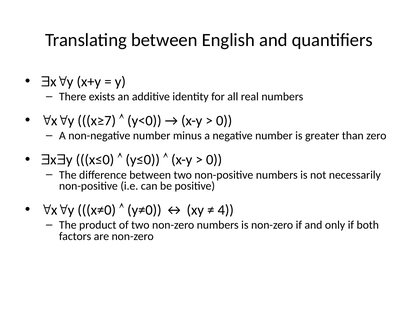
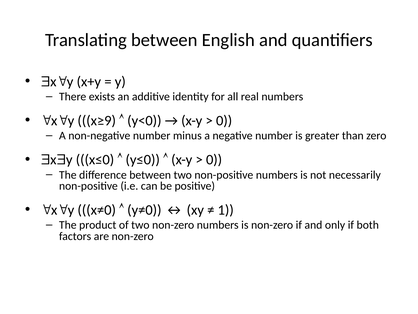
x≥7: x≥7 -> x≥9
4: 4 -> 1
